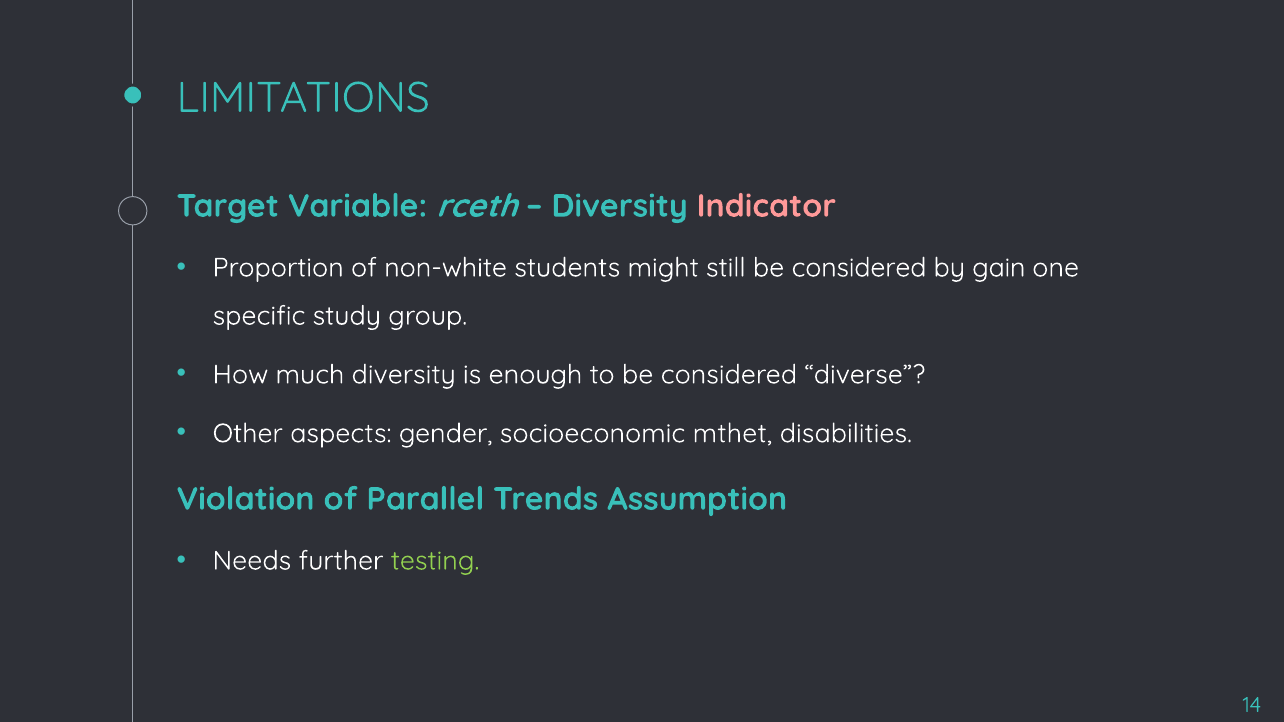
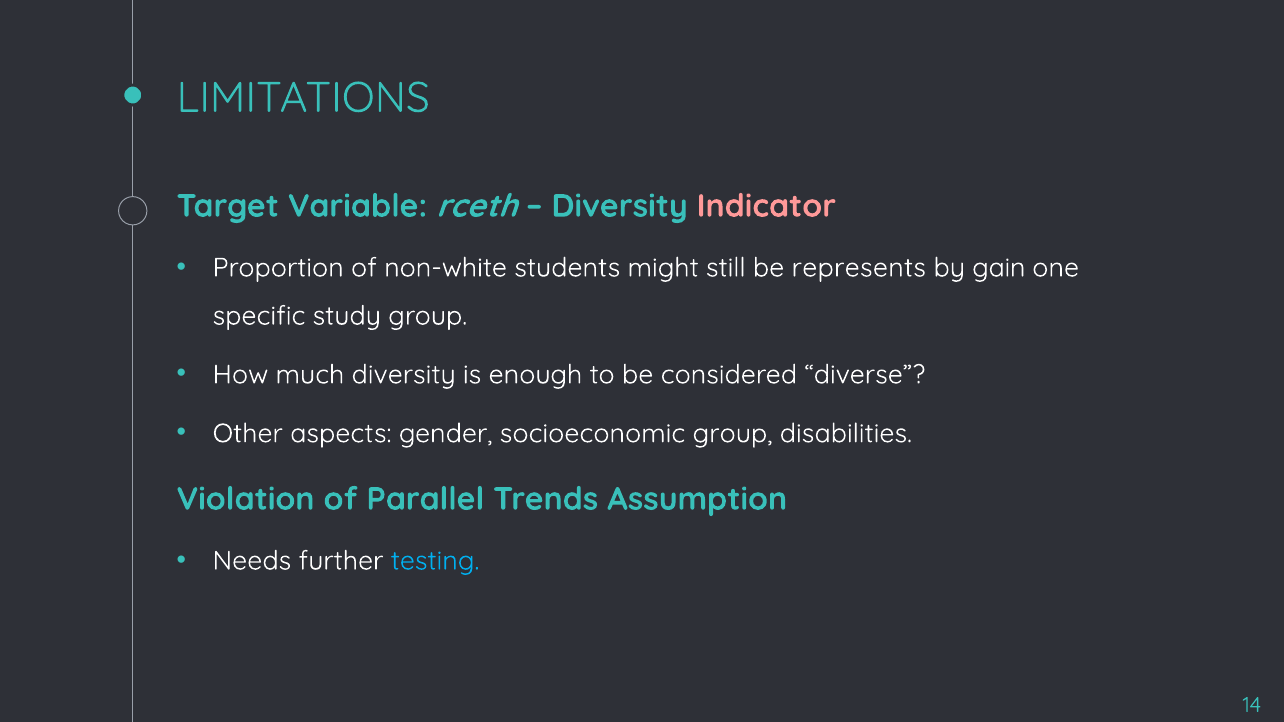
still be considered: considered -> represents
socioeconomic mthet: mthet -> group
testing colour: light green -> light blue
